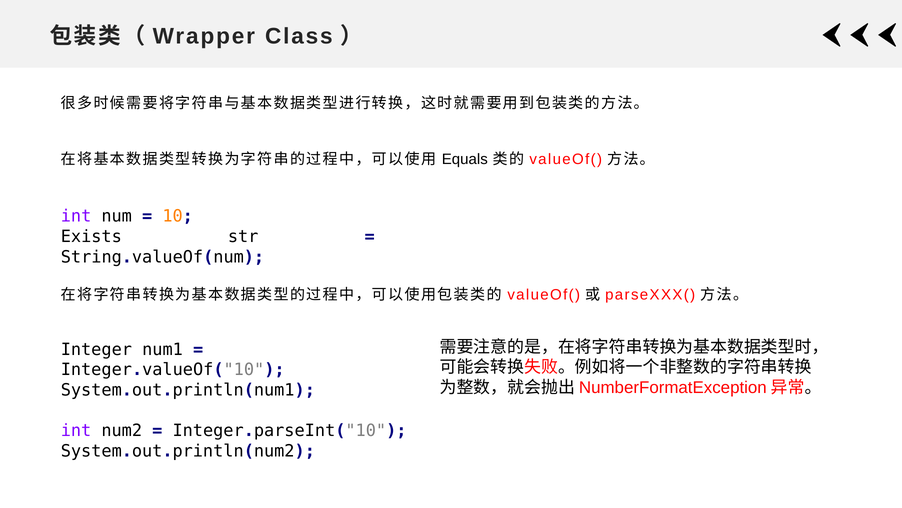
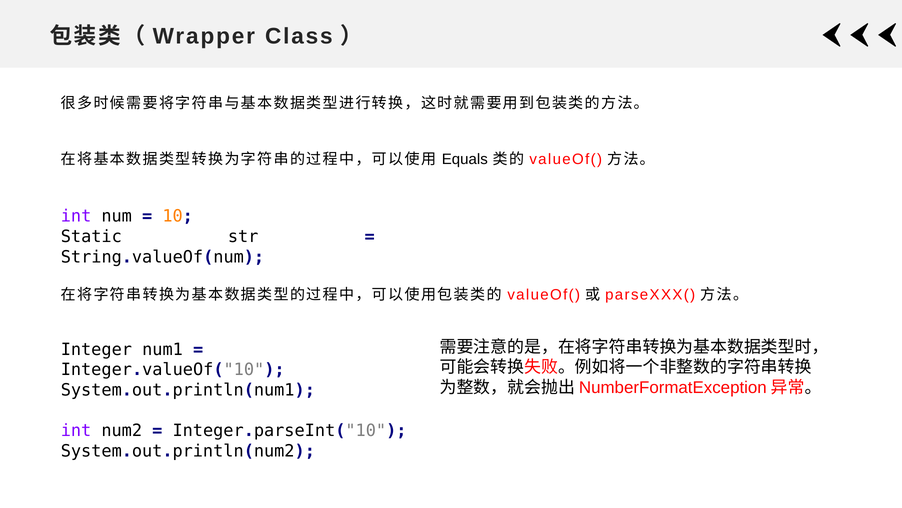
Exists: Exists -> Static
